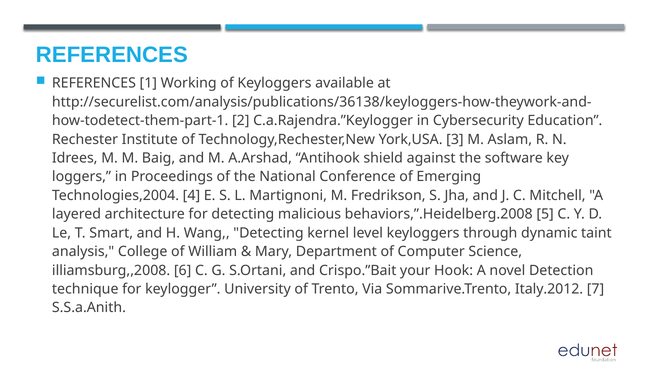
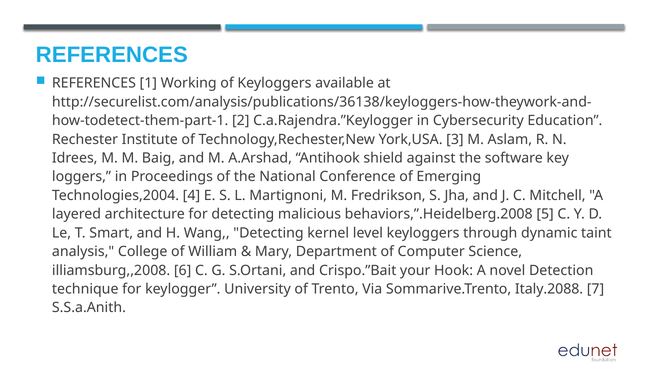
Italy.2012: Italy.2012 -> Italy.2088
